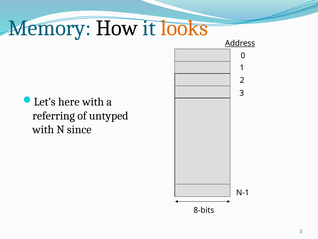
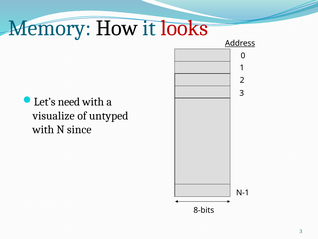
looks colour: orange -> red
here: here -> need
referring: referring -> visualize
